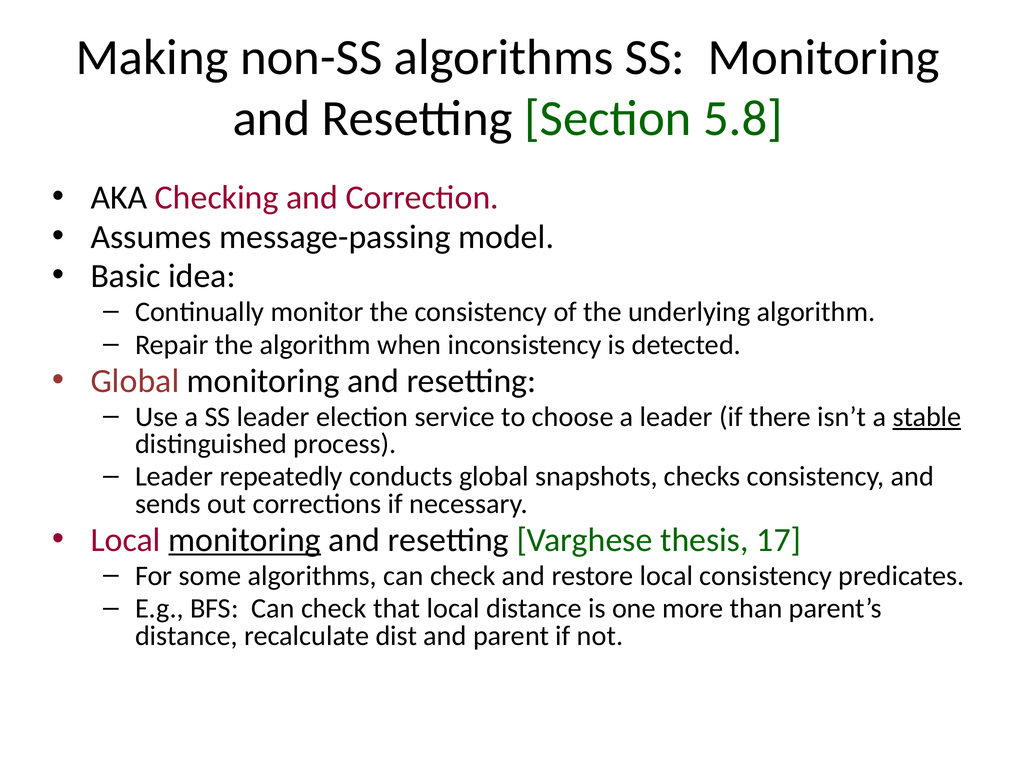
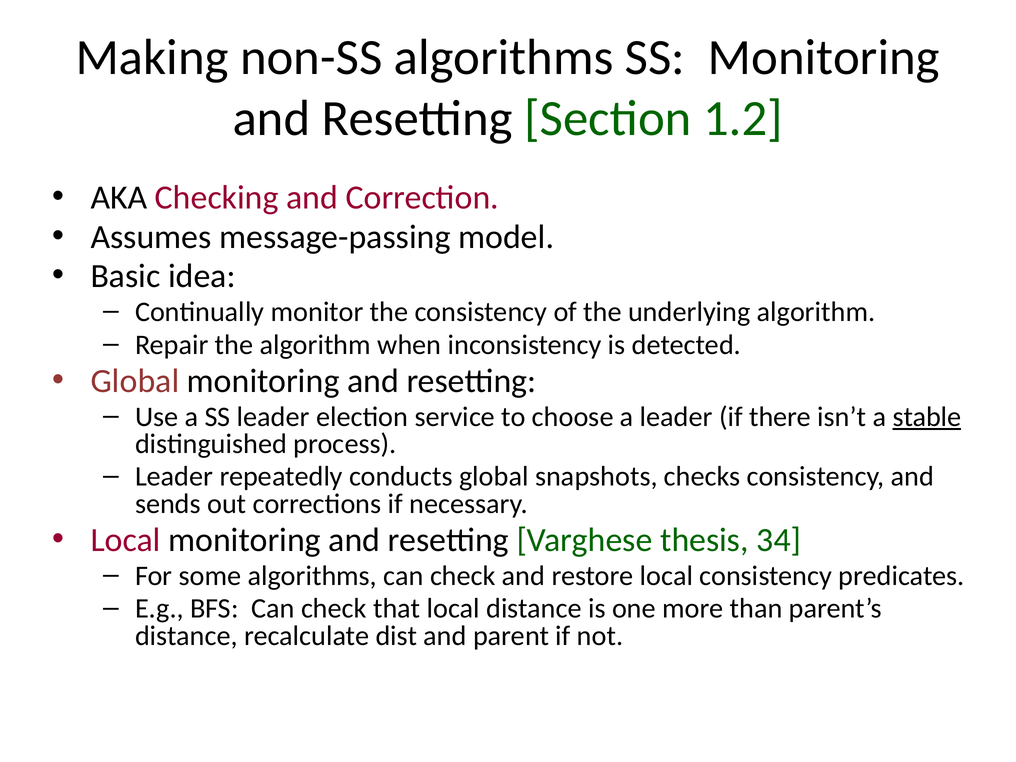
5.8: 5.8 -> 1.2
monitoring at (245, 540) underline: present -> none
17: 17 -> 34
